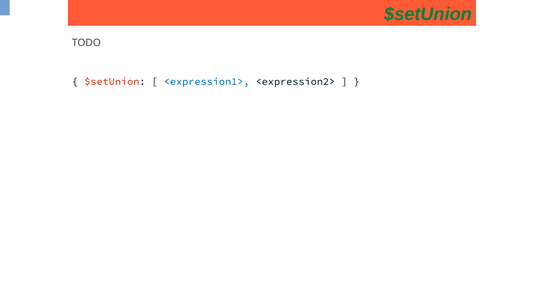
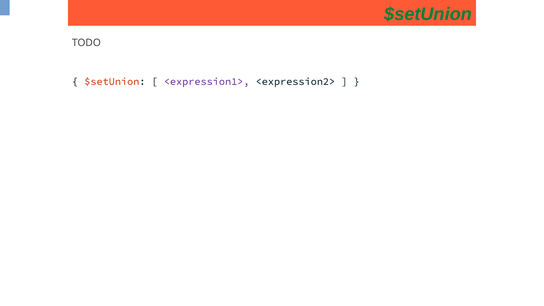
<expression1> colour: blue -> purple
